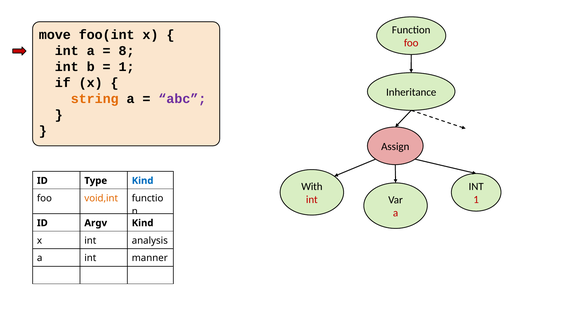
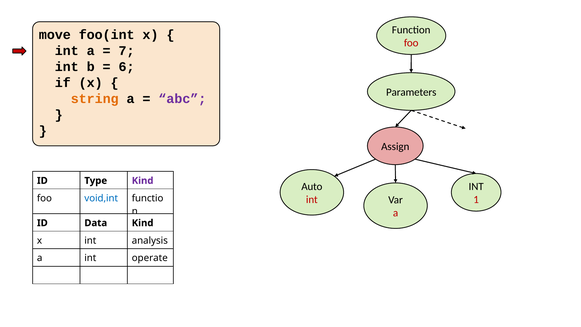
8: 8 -> 7
1 at (127, 67): 1 -> 6
Inheritance: Inheritance -> Parameters
Kind at (143, 181) colour: blue -> purple
With: With -> Auto
void,int colour: orange -> blue
Argv: Argv -> Data
manner: manner -> operate
